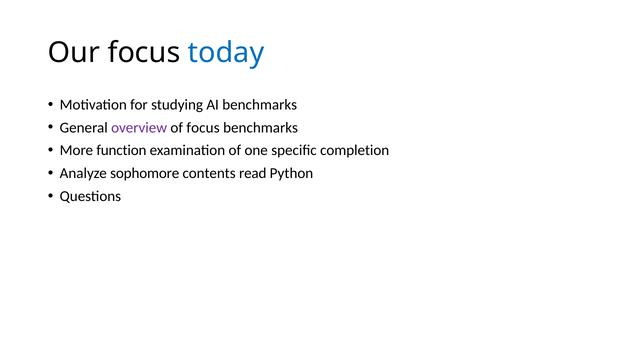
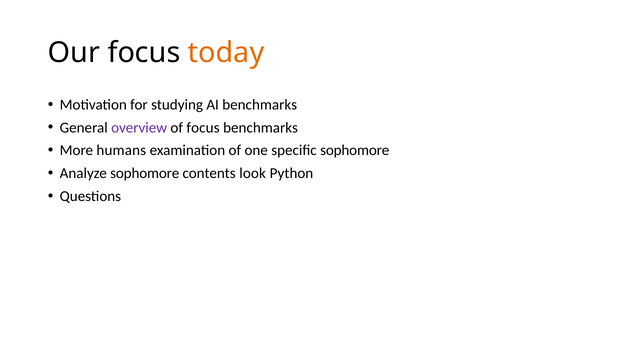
today colour: blue -> orange
function: function -> humans
specific completion: completion -> sophomore
read: read -> look
